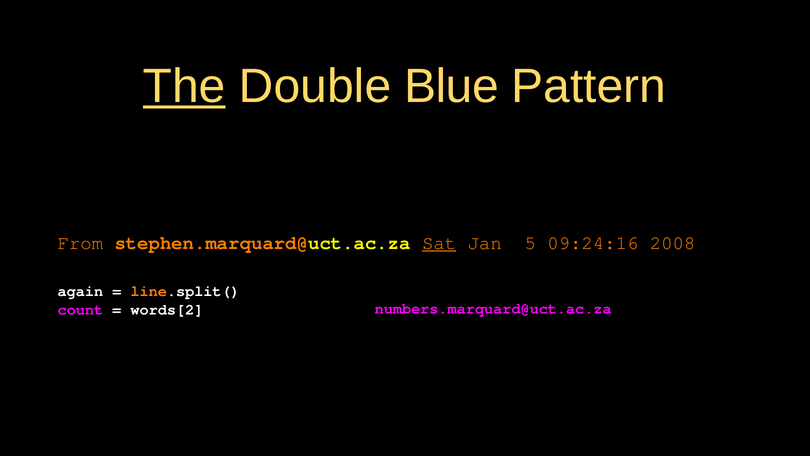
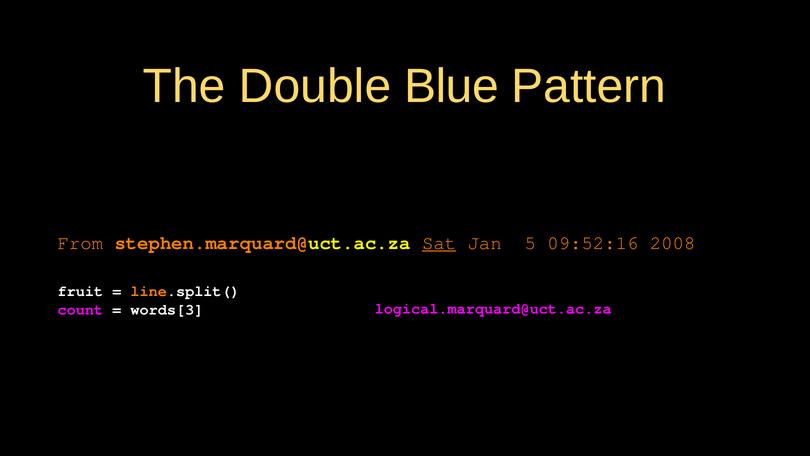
The underline: present -> none
09:24:16: 09:24:16 -> 09:52:16
again: again -> fruit
numbers.marquard@uct.ac.za: numbers.marquard@uct.ac.za -> logical.marquard@uct.ac.za
words[2: words[2 -> words[3
